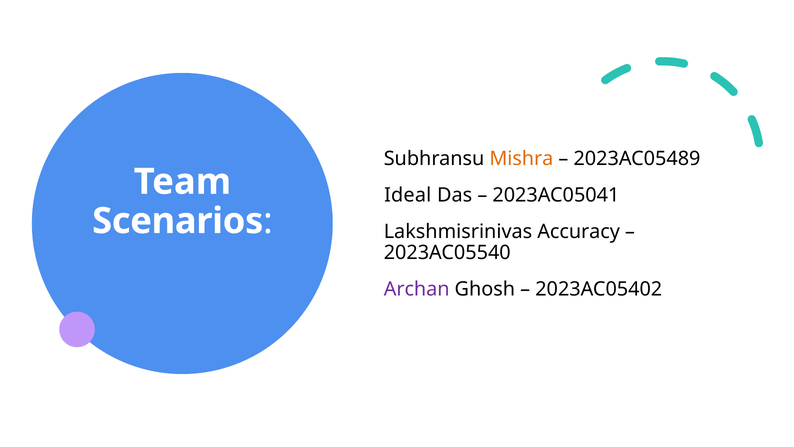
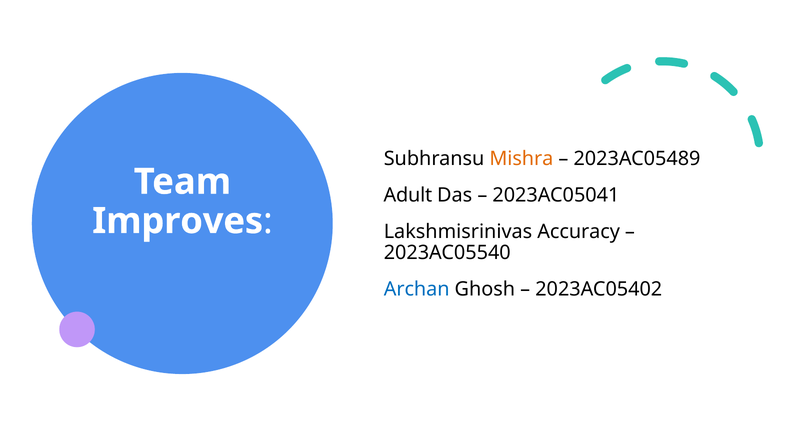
Ideal: Ideal -> Adult
Scenarios: Scenarios -> Improves
Archan colour: purple -> blue
